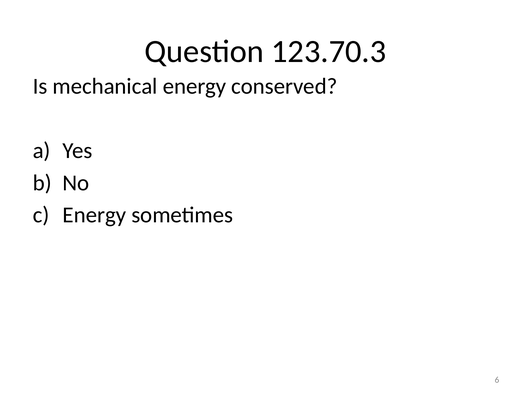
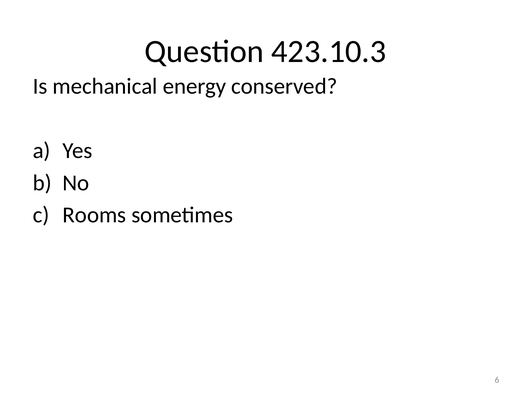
123.70.3: 123.70.3 -> 423.10.3
Energy at (94, 215): Energy -> Rooms
